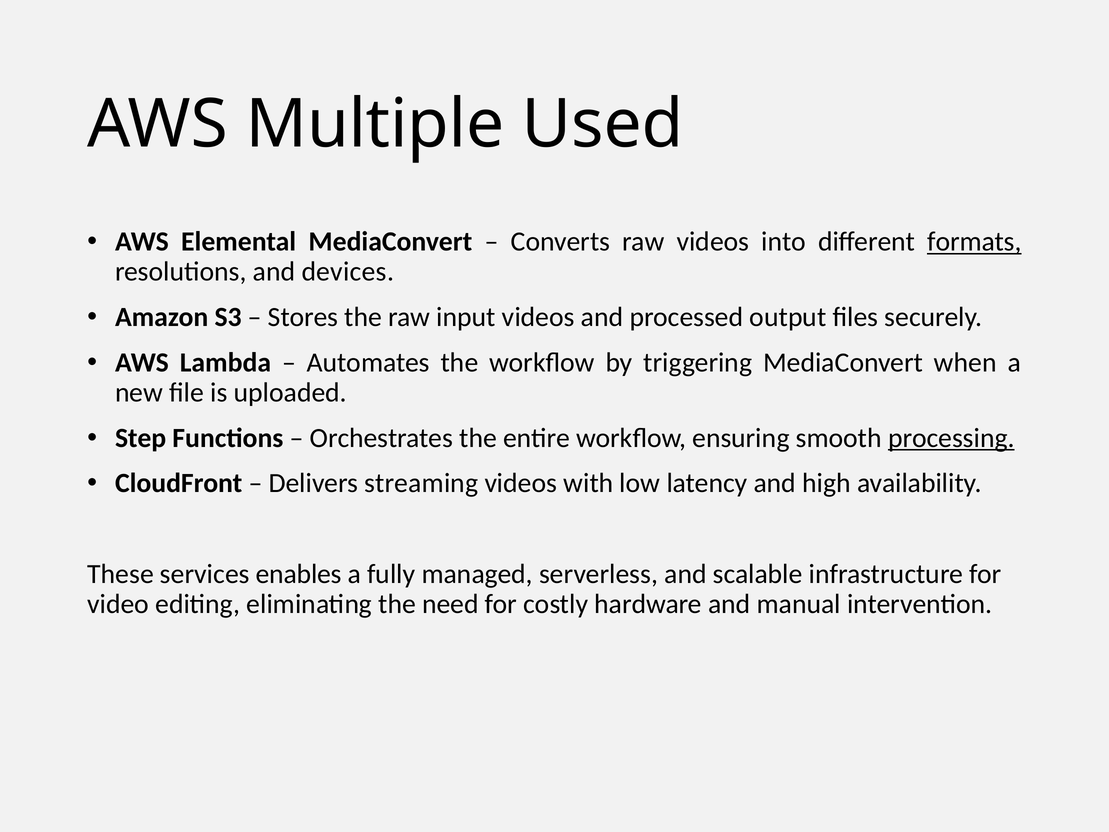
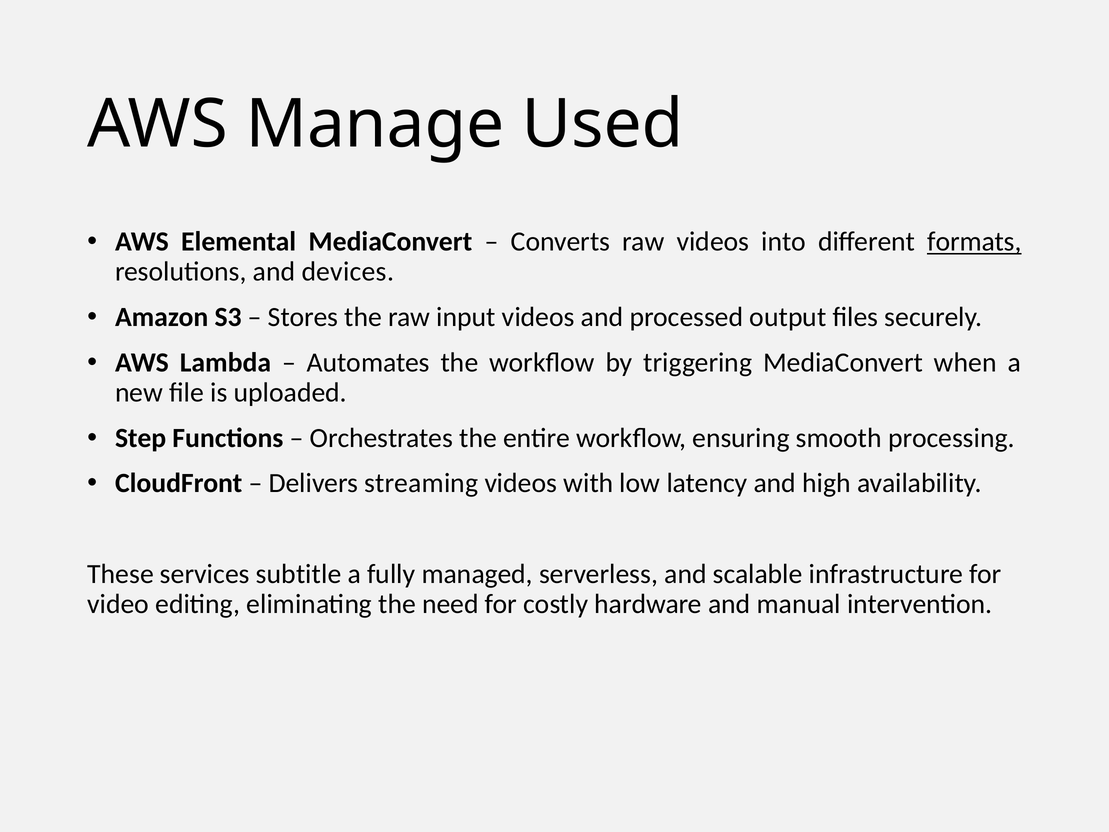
Multiple: Multiple -> Manage
processing underline: present -> none
enables: enables -> subtitle
